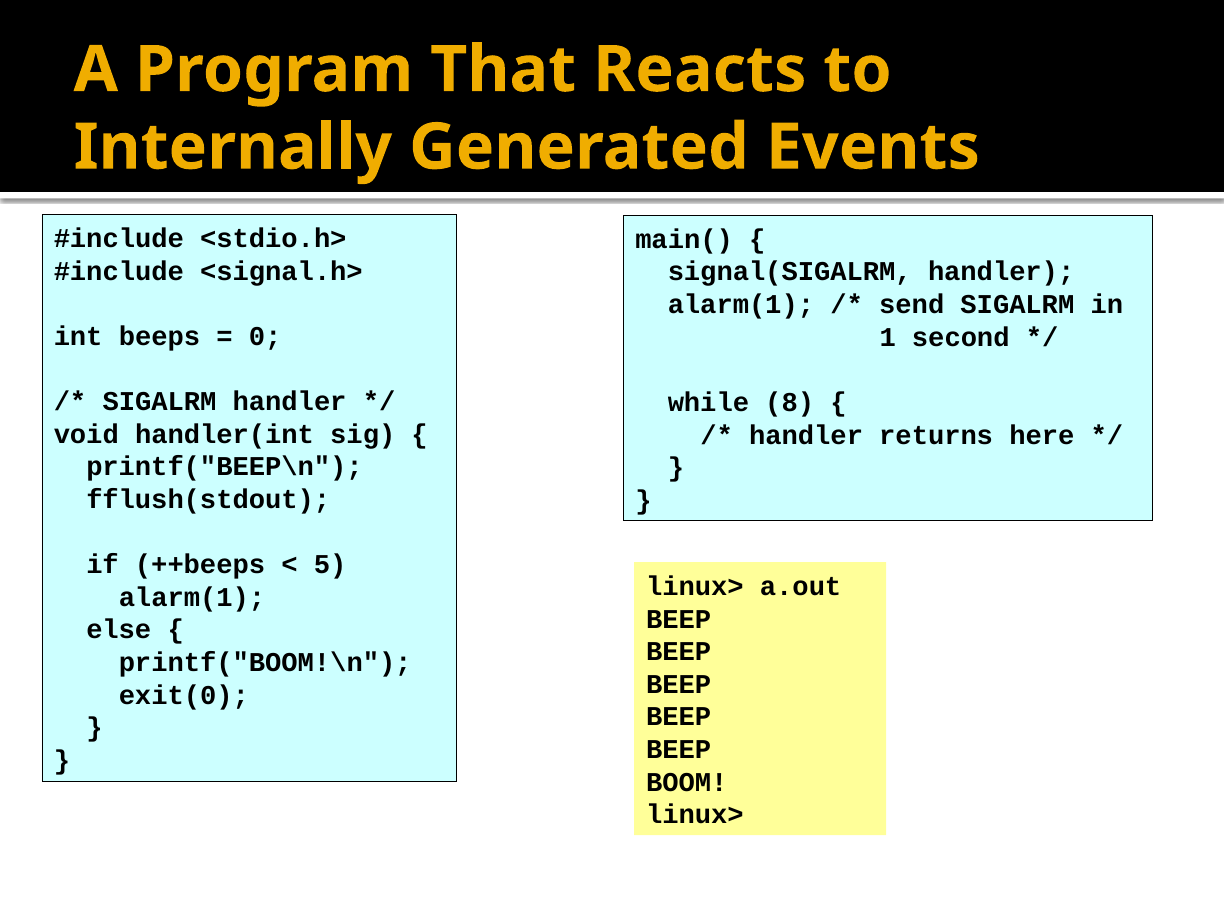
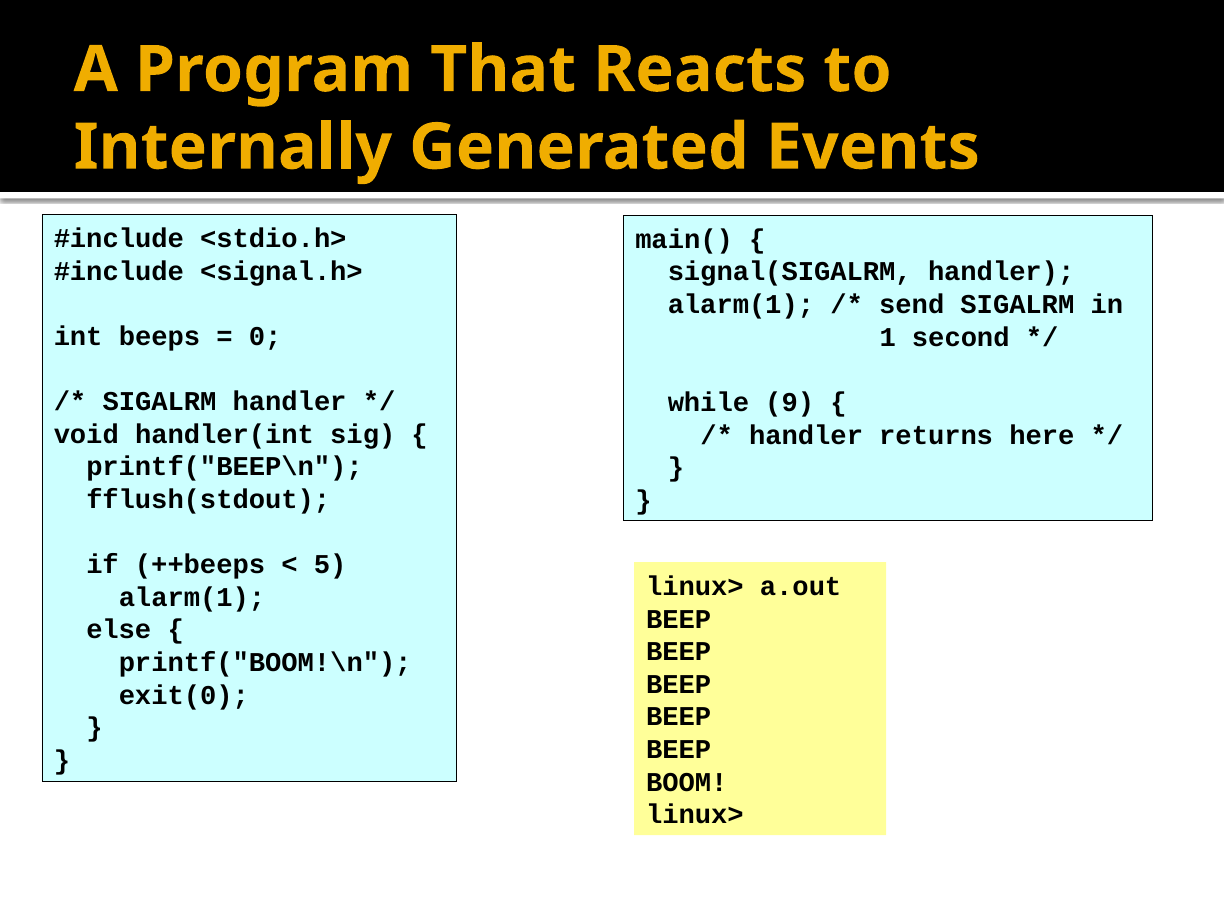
8: 8 -> 9
